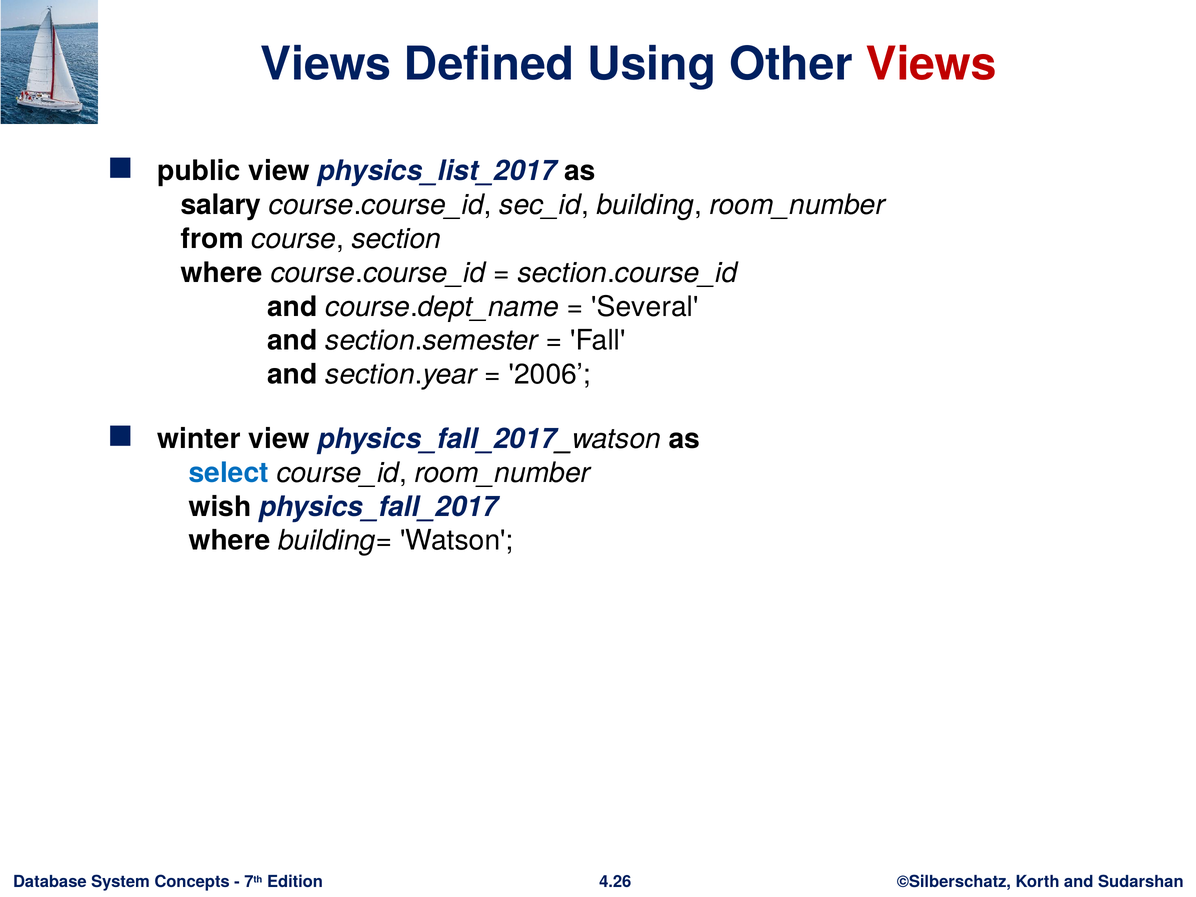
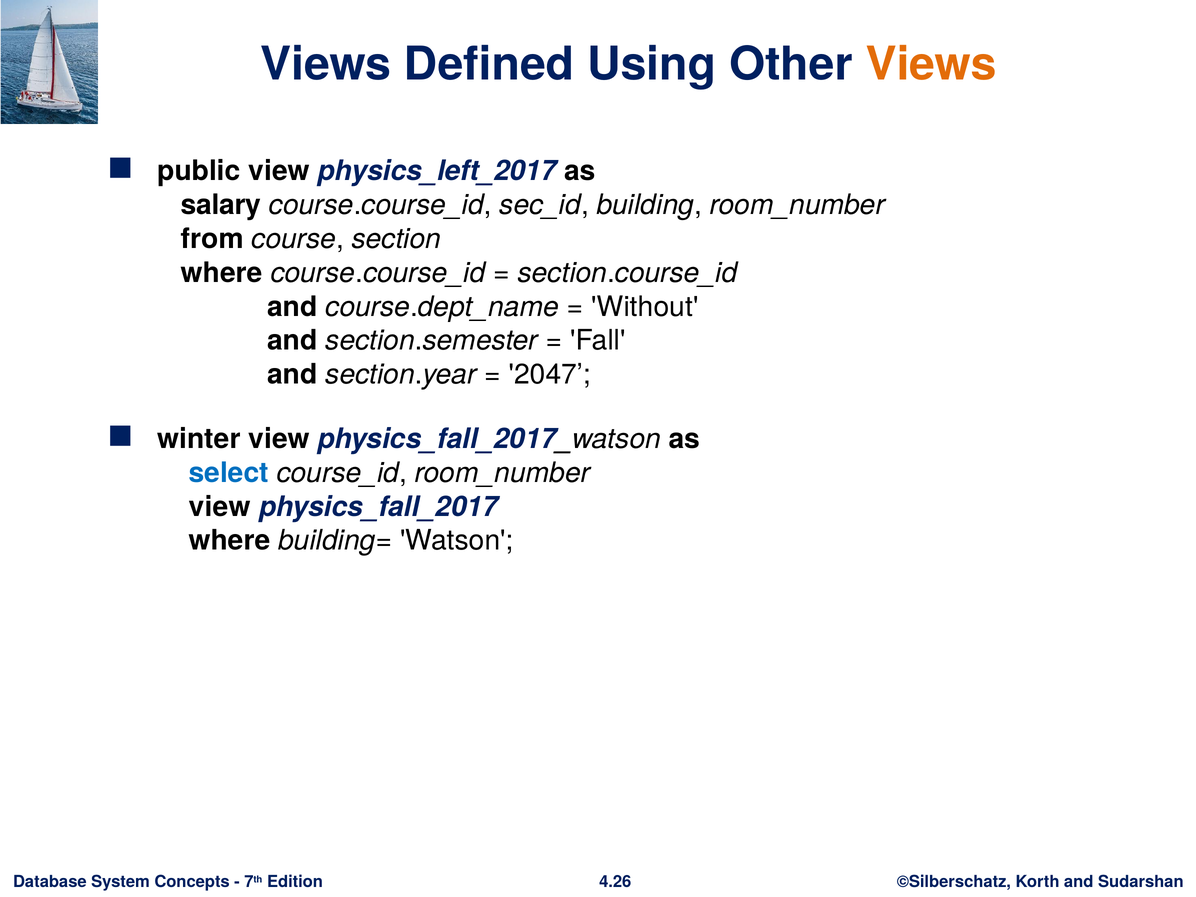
Views at (931, 64) colour: red -> orange
physics_list_2017: physics_list_2017 -> physics_left_2017
Several: Several -> Without
2006: 2006 -> 2047
wish at (220, 507): wish -> view
